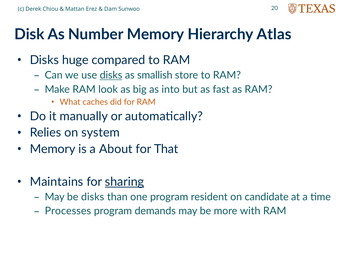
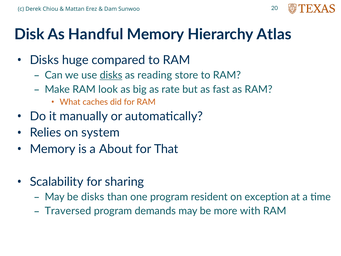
Number: Number -> Handful
smallish: smallish -> reading
into: into -> rate
Maintains: Maintains -> Scalability
sharing underline: present -> none
candidate: candidate -> exception
Processes: Processes -> Traversed
